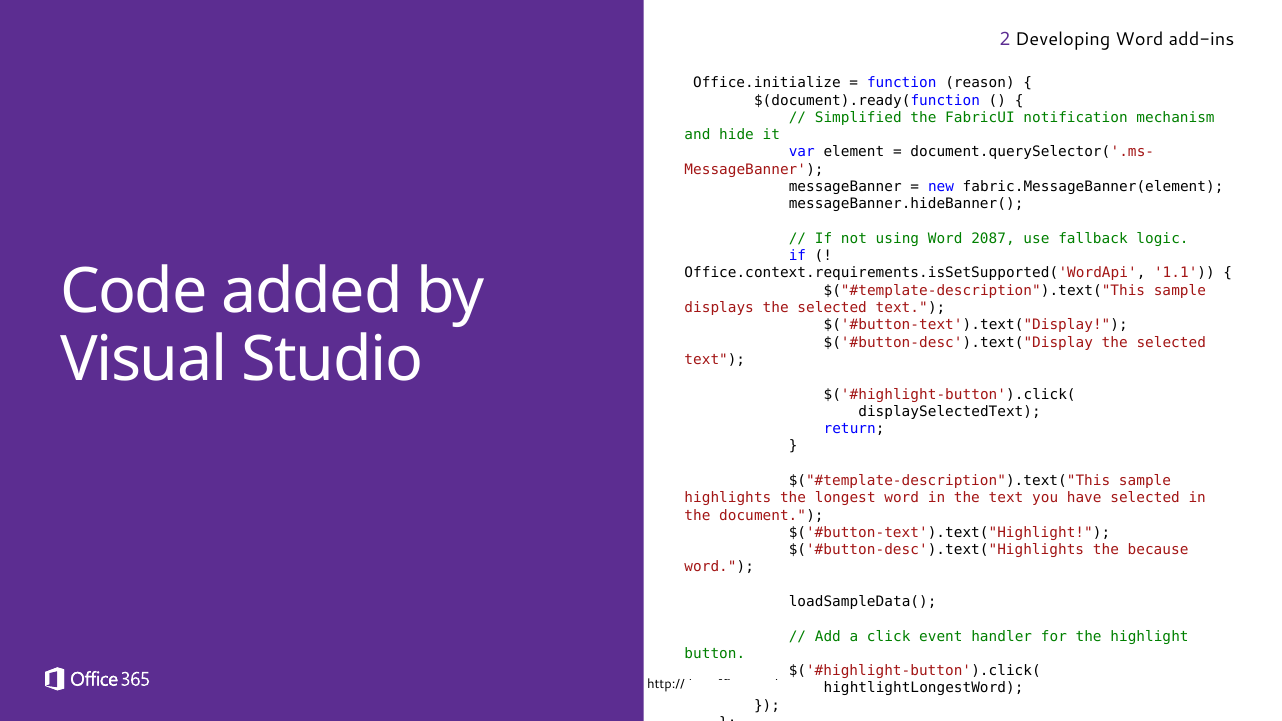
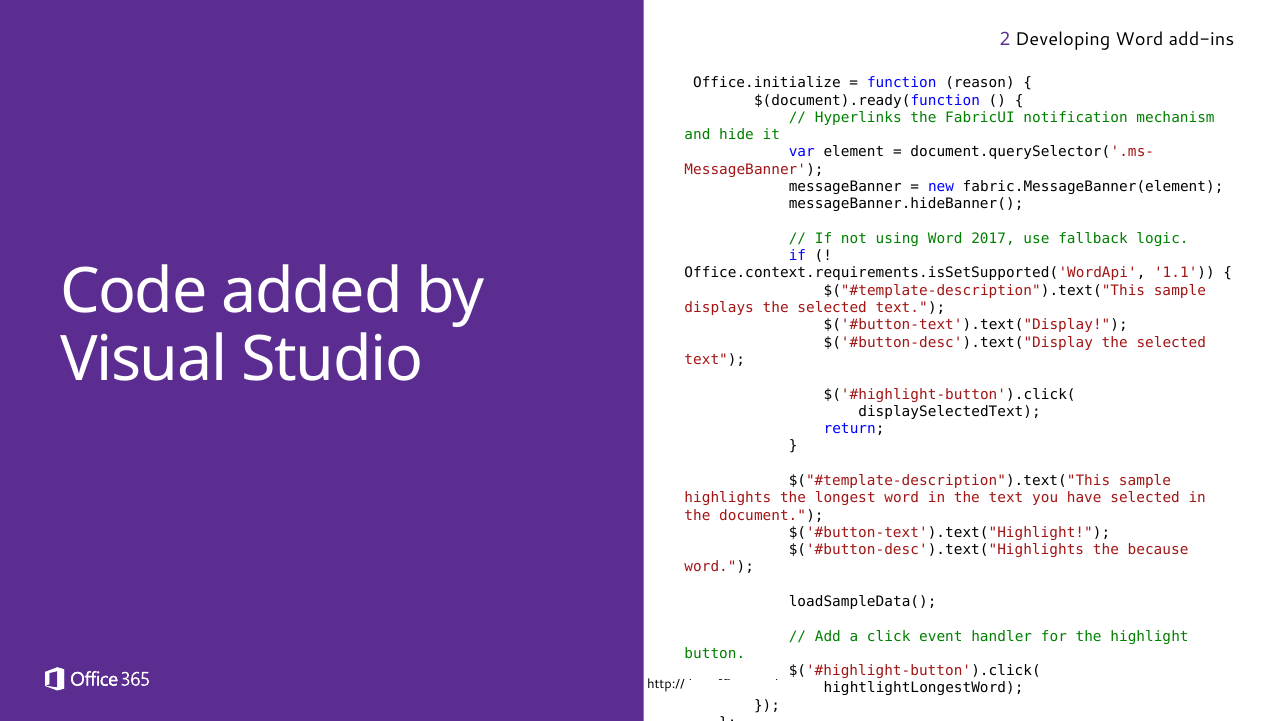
Simplified: Simplified -> Hyperlinks
2087: 2087 -> 2017
